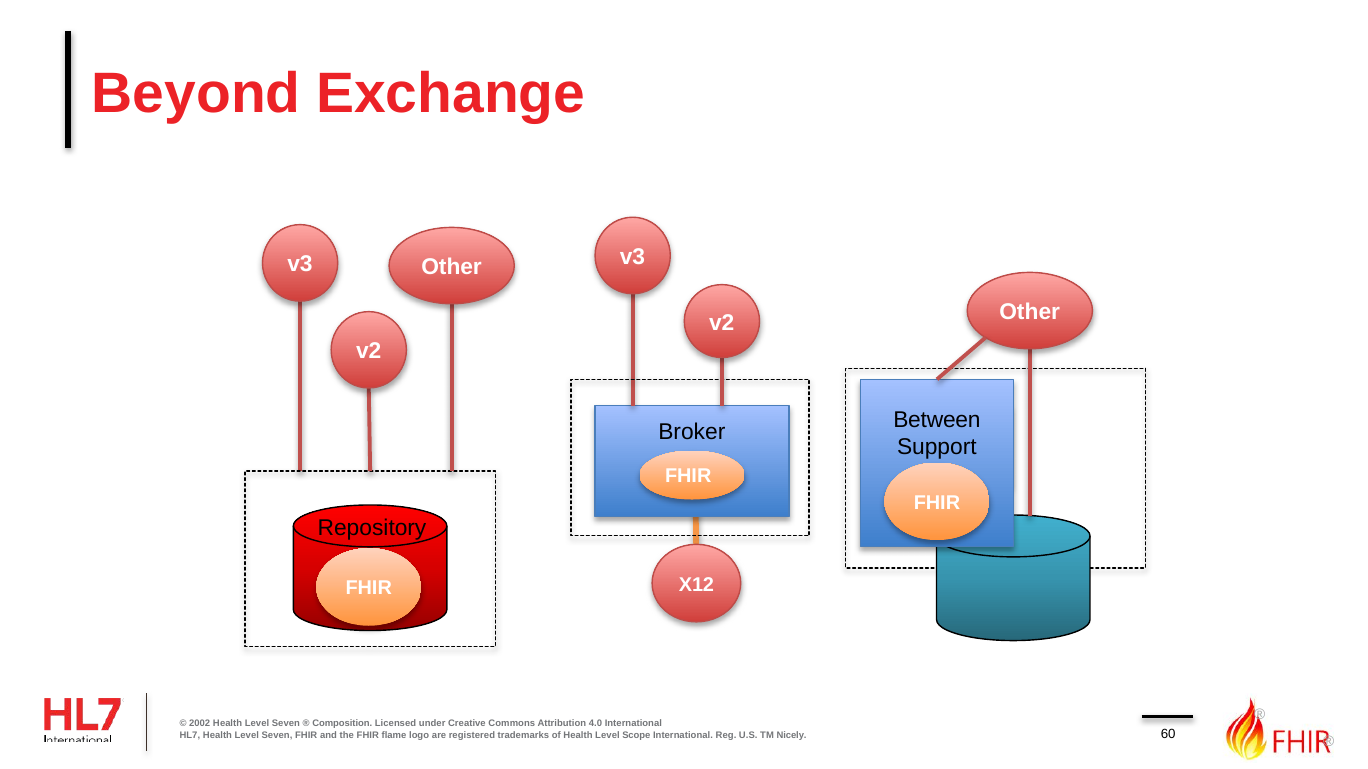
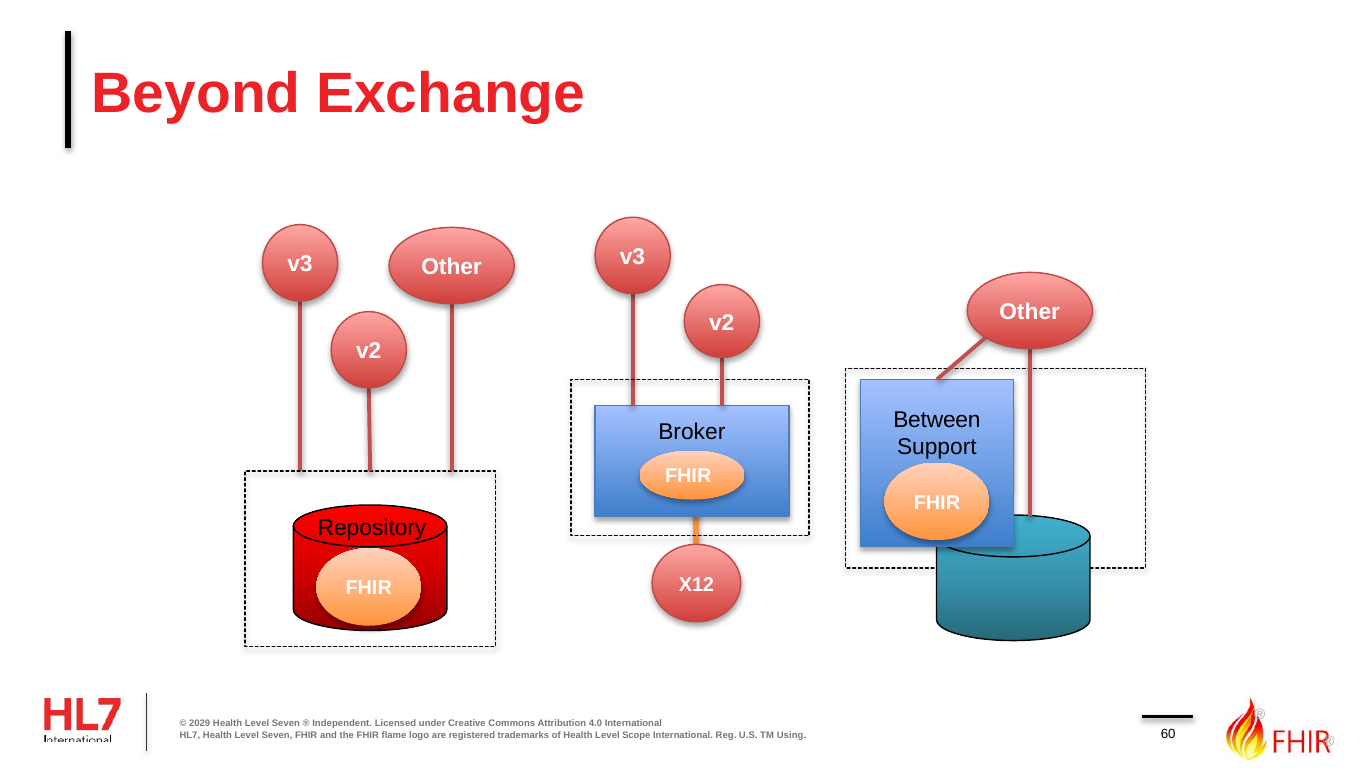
2002: 2002 -> 2029
Composition: Composition -> Independent
Nicely: Nicely -> Using
